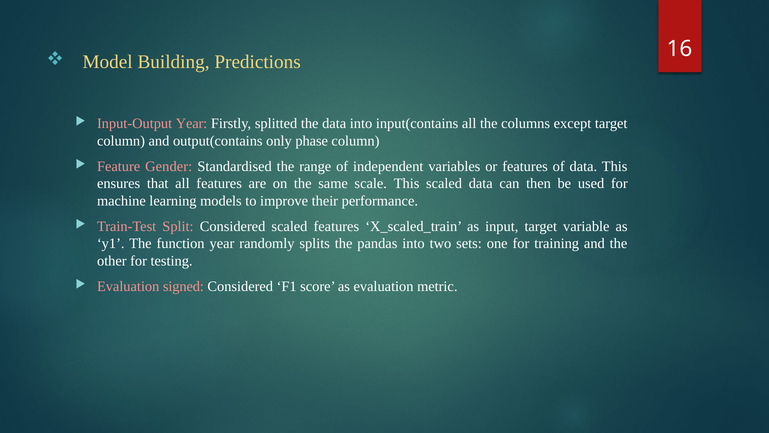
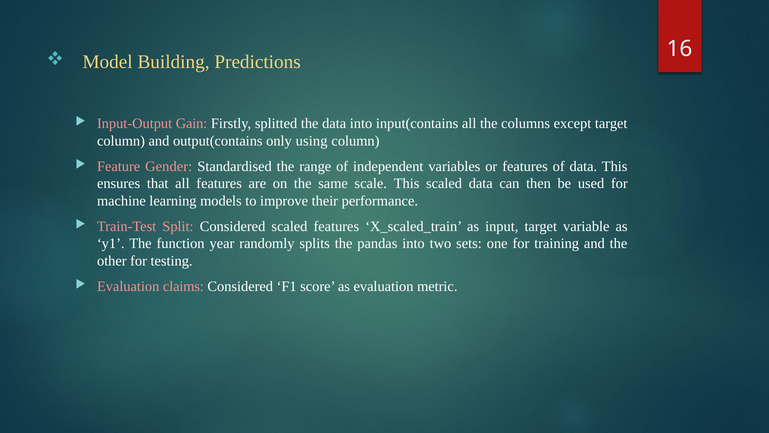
Input-Output Year: Year -> Gain
phase: phase -> using
signed: signed -> claims
